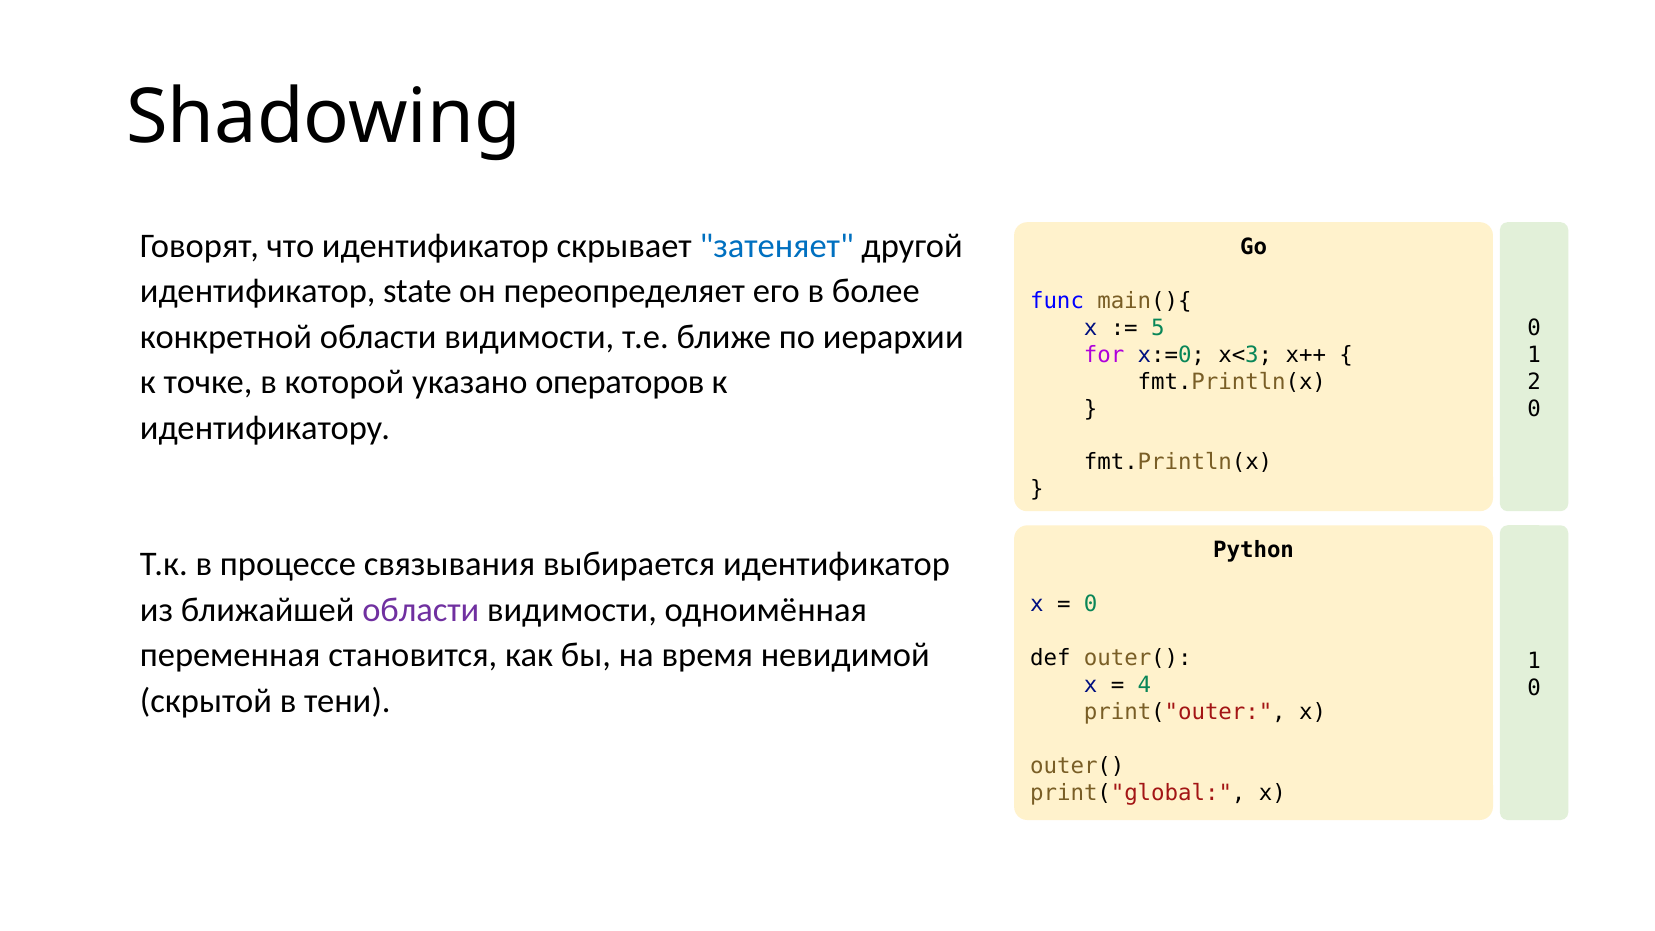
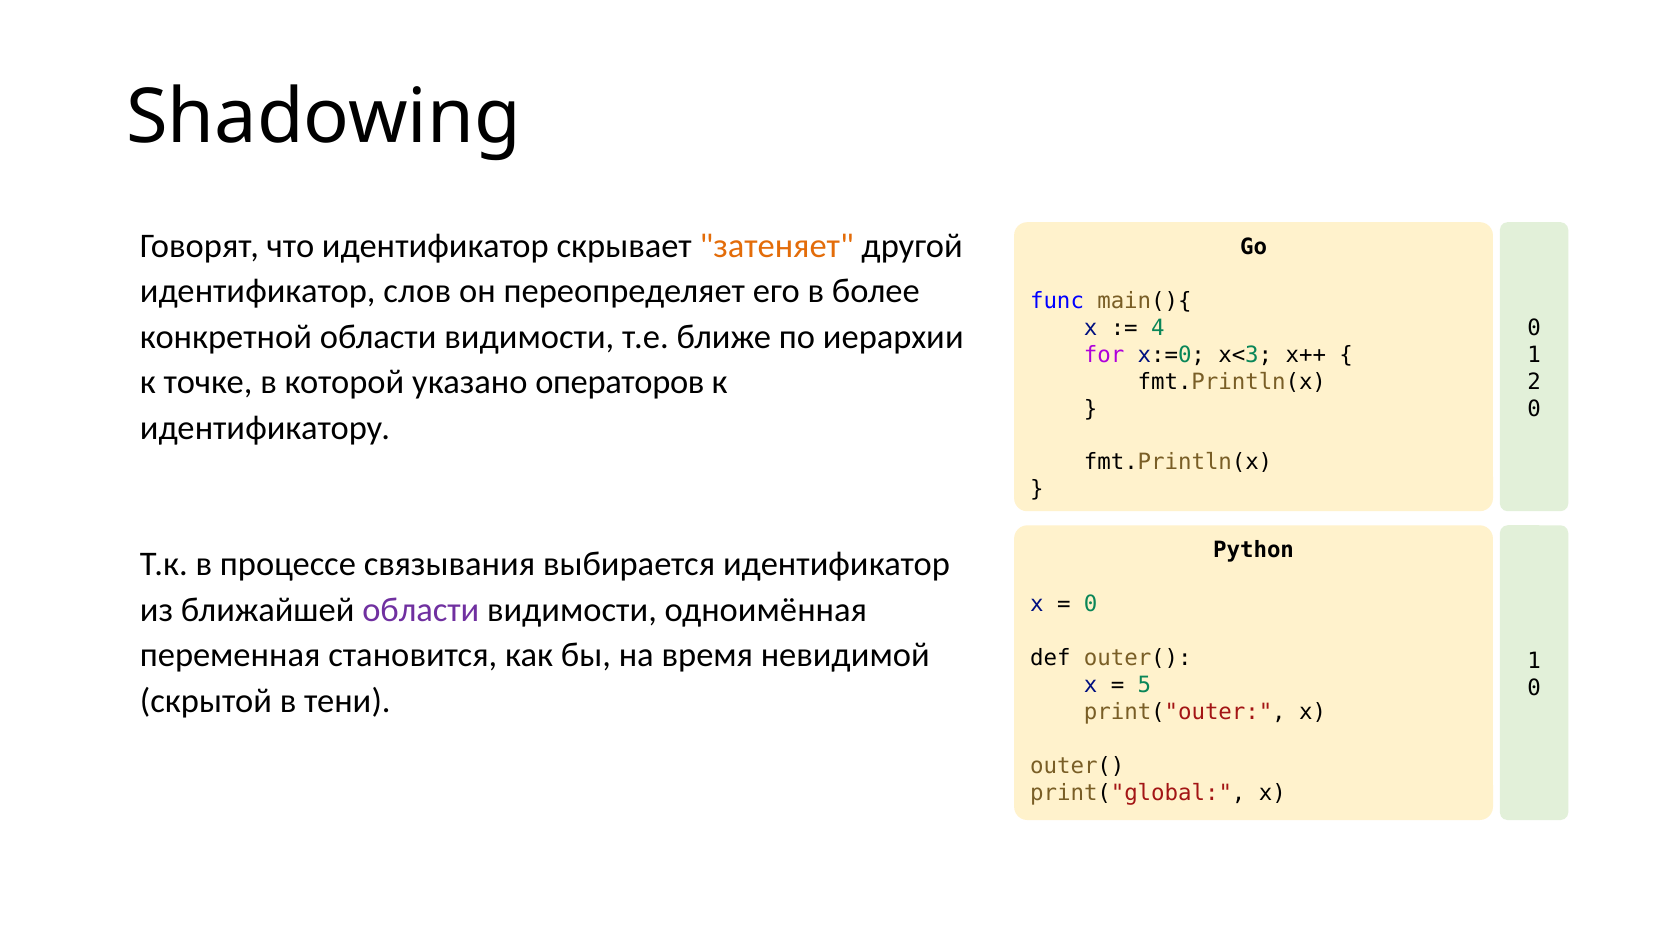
затеняет colour: blue -> orange
state: state -> слов
5: 5 -> 4
4: 4 -> 5
